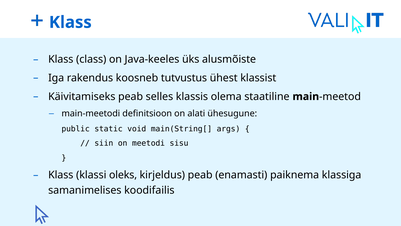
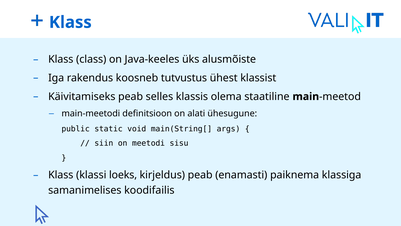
oleks: oleks -> loeks
